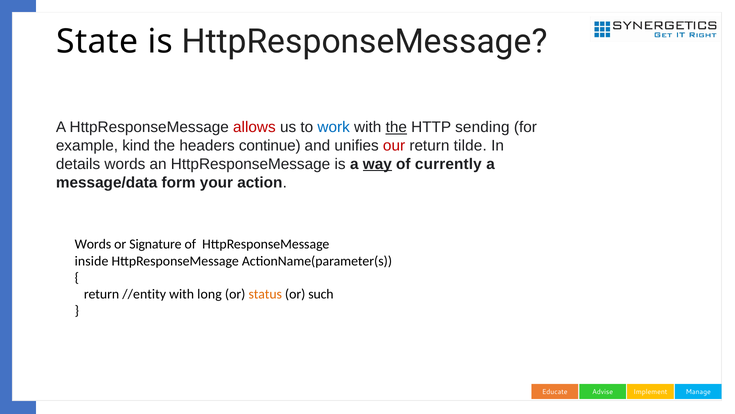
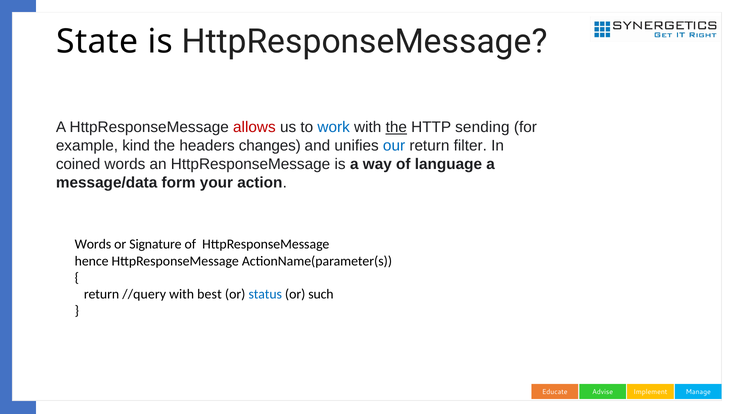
continue: continue -> changes
our colour: red -> blue
tilde: tilde -> filter
details: details -> coined
way underline: present -> none
currently: currently -> language
inside: inside -> hence
//entity: //entity -> //query
long: long -> best
status colour: orange -> blue
